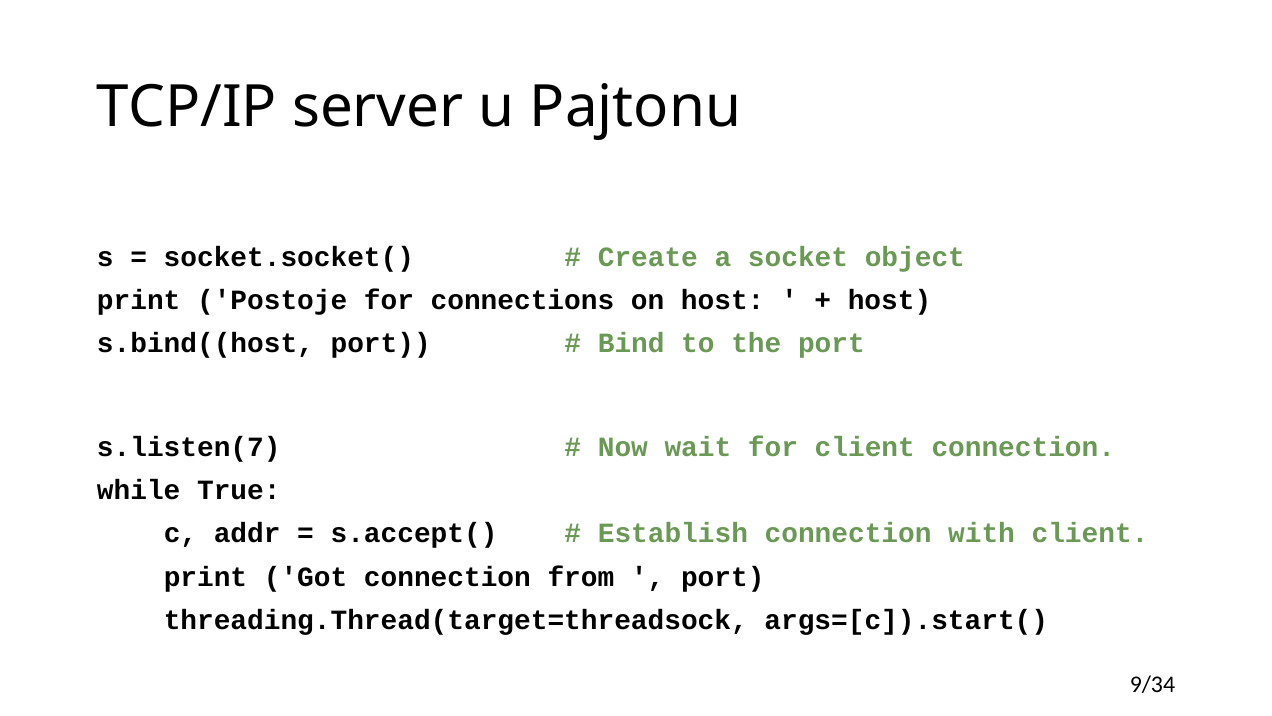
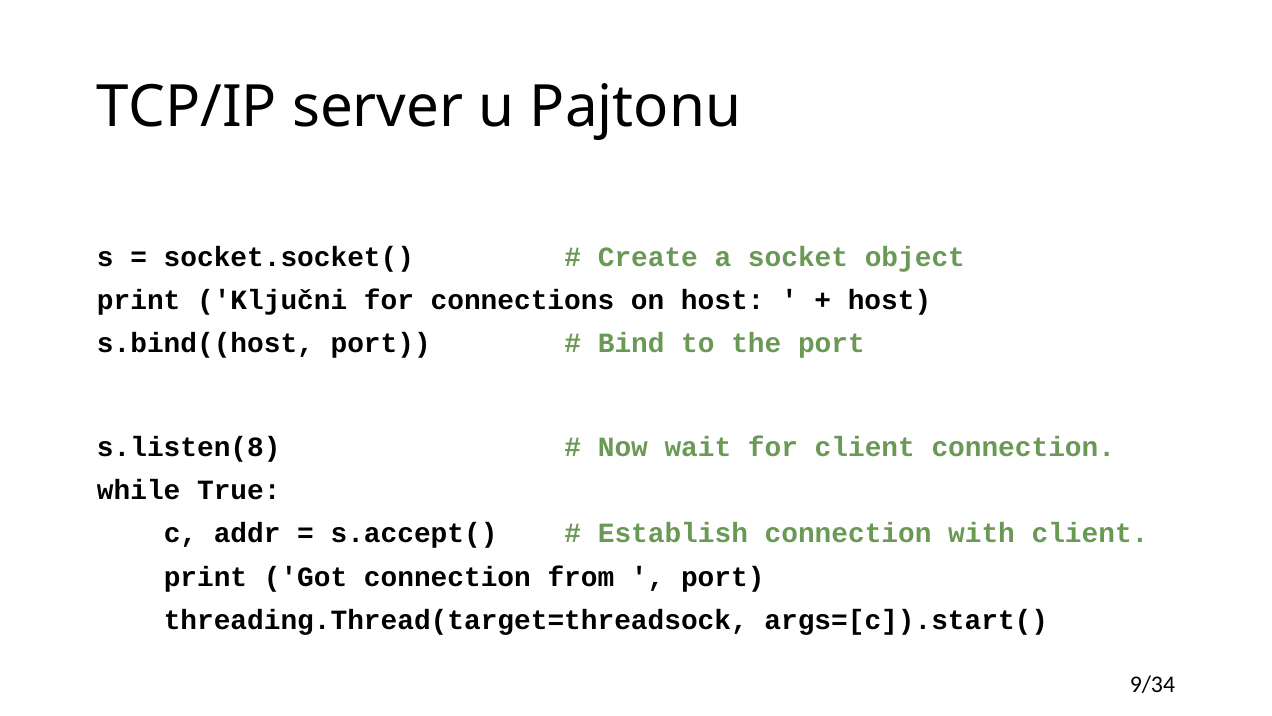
Postoje: Postoje -> Ključni
s.listen(7: s.listen(7 -> s.listen(8
